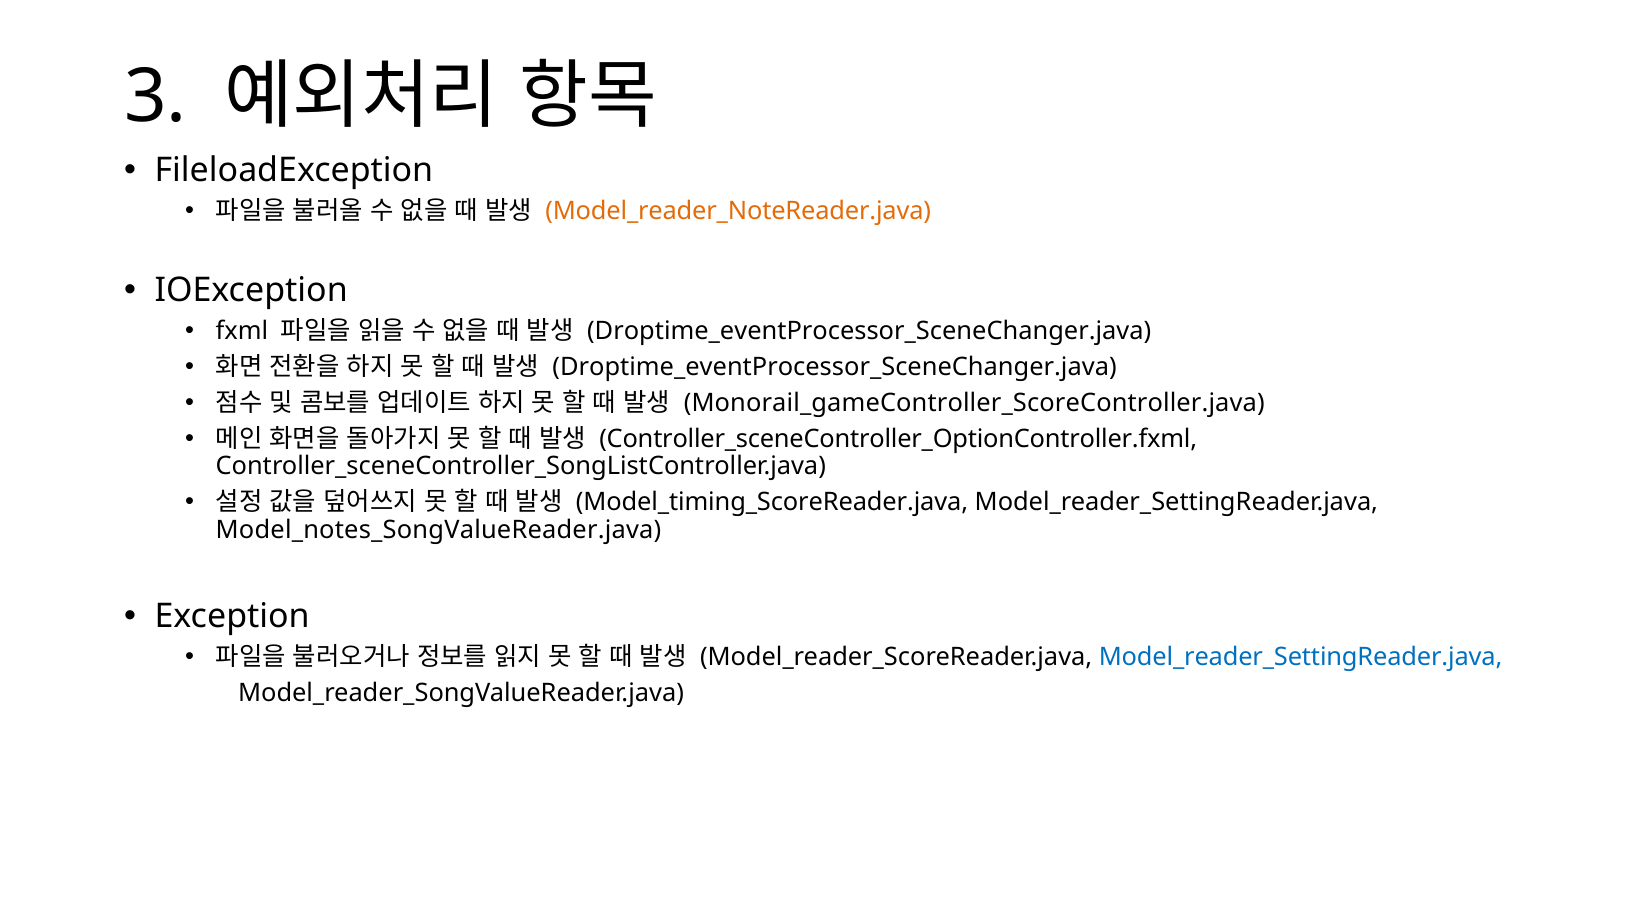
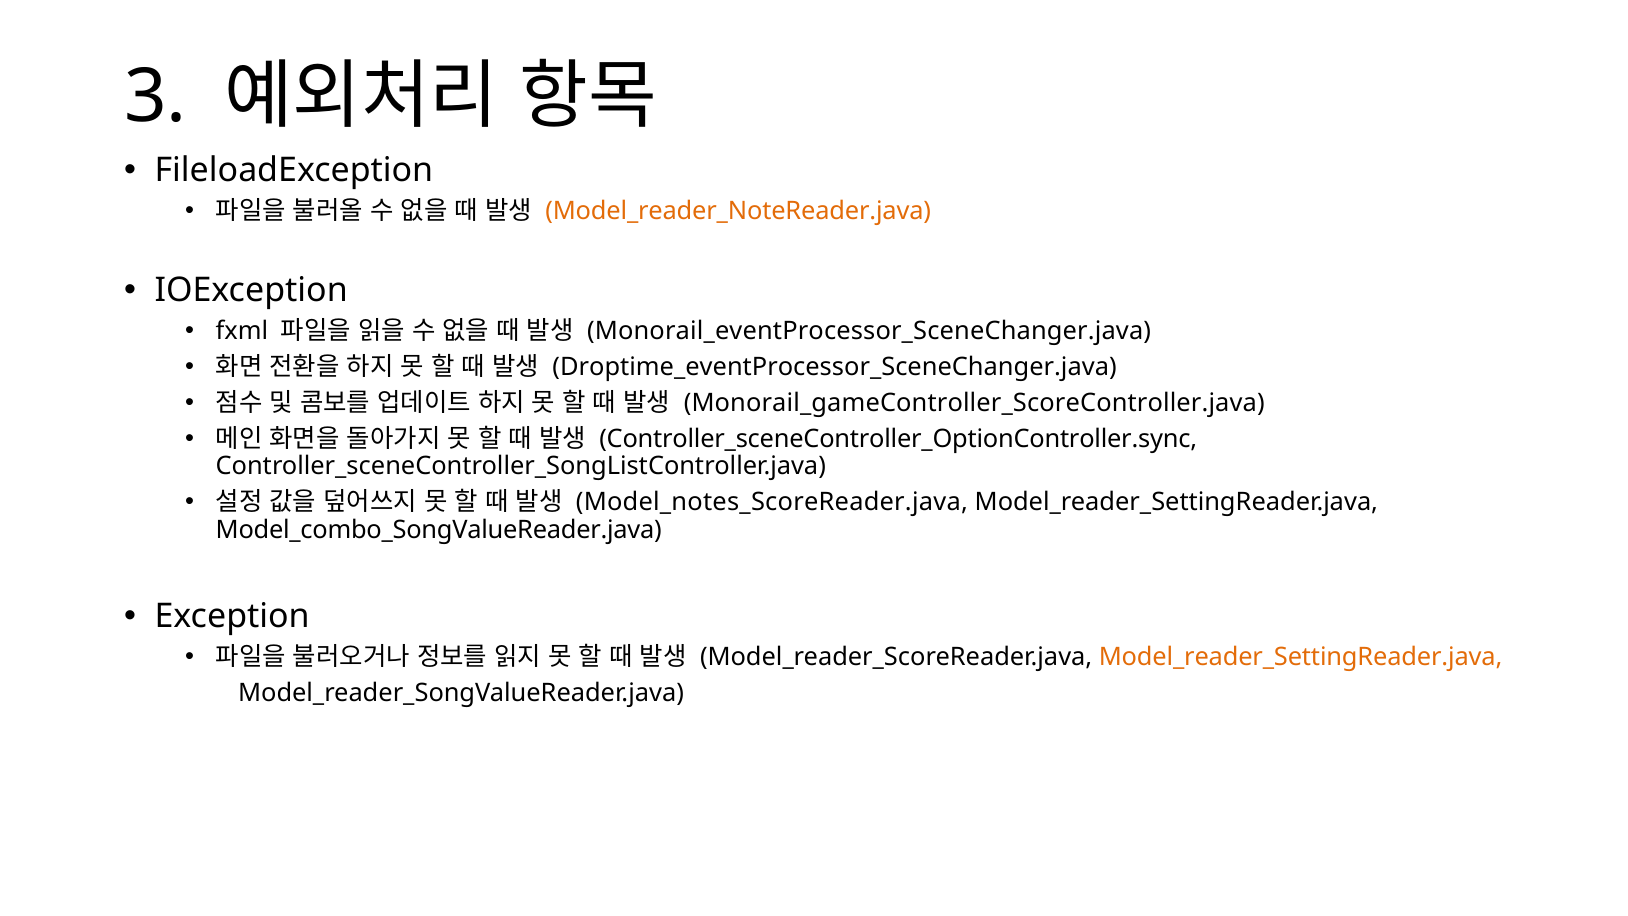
Droptime_eventProcessor_SceneChanger.java at (869, 331): Droptime_eventProcessor_SceneChanger.java -> Monorail_eventProcessor_SceneChanger.java
Controller_sceneController_OptionController.fxml: Controller_sceneController_OptionController.fxml -> Controller_sceneController_OptionController.sync
Model_timing_ScoreReader.java: Model_timing_ScoreReader.java -> Model_notes_ScoreReader.java
Model_notes_SongValueReader.java: Model_notes_SongValueReader.java -> Model_combo_SongValueReader.java
Model_reader_SettingReader.java at (1301, 657) colour: blue -> orange
